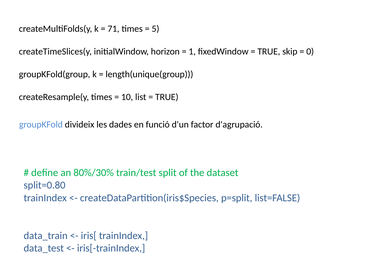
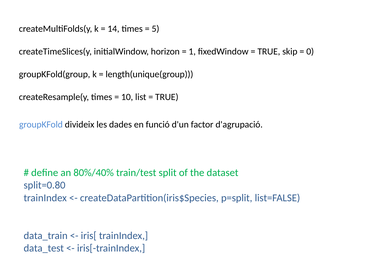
71: 71 -> 14
80%/30%: 80%/30% -> 80%/40%
